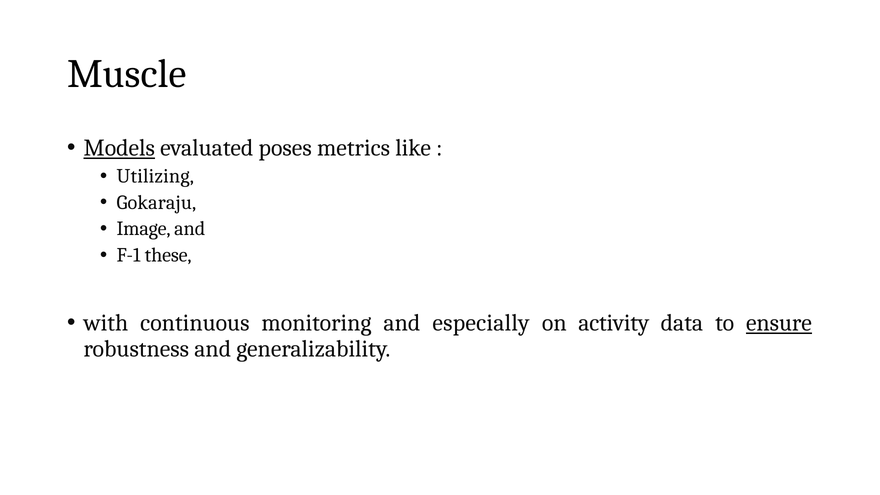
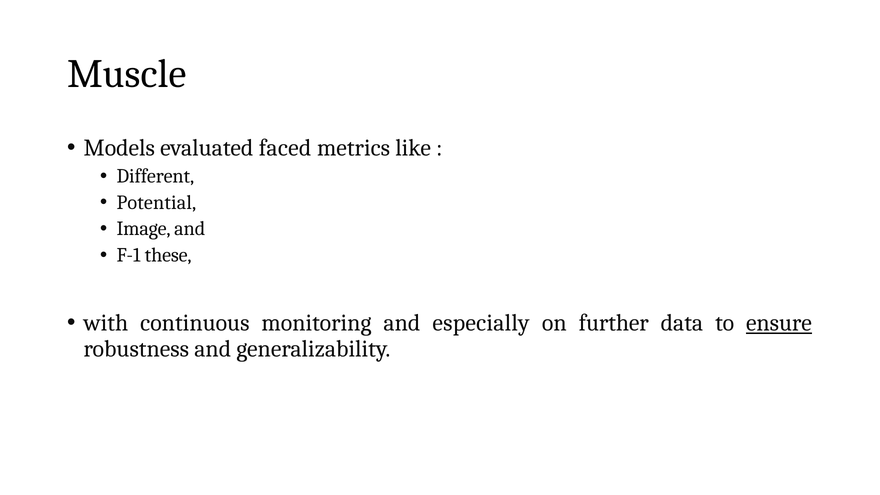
Models underline: present -> none
poses: poses -> faced
Utilizing: Utilizing -> Different
Gokaraju: Gokaraju -> Potential
activity: activity -> further
